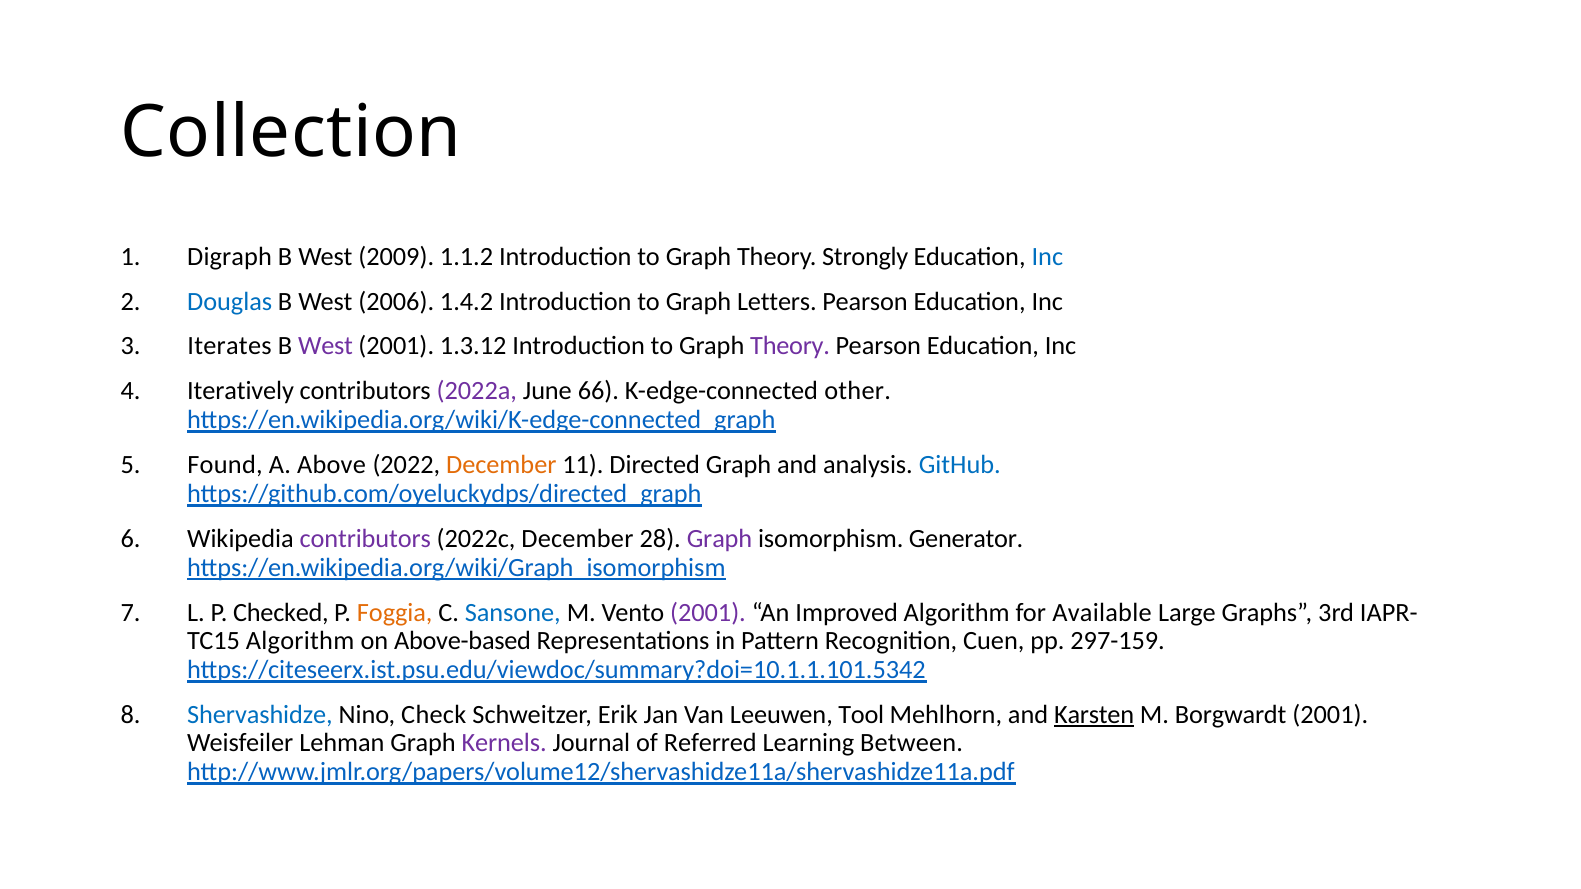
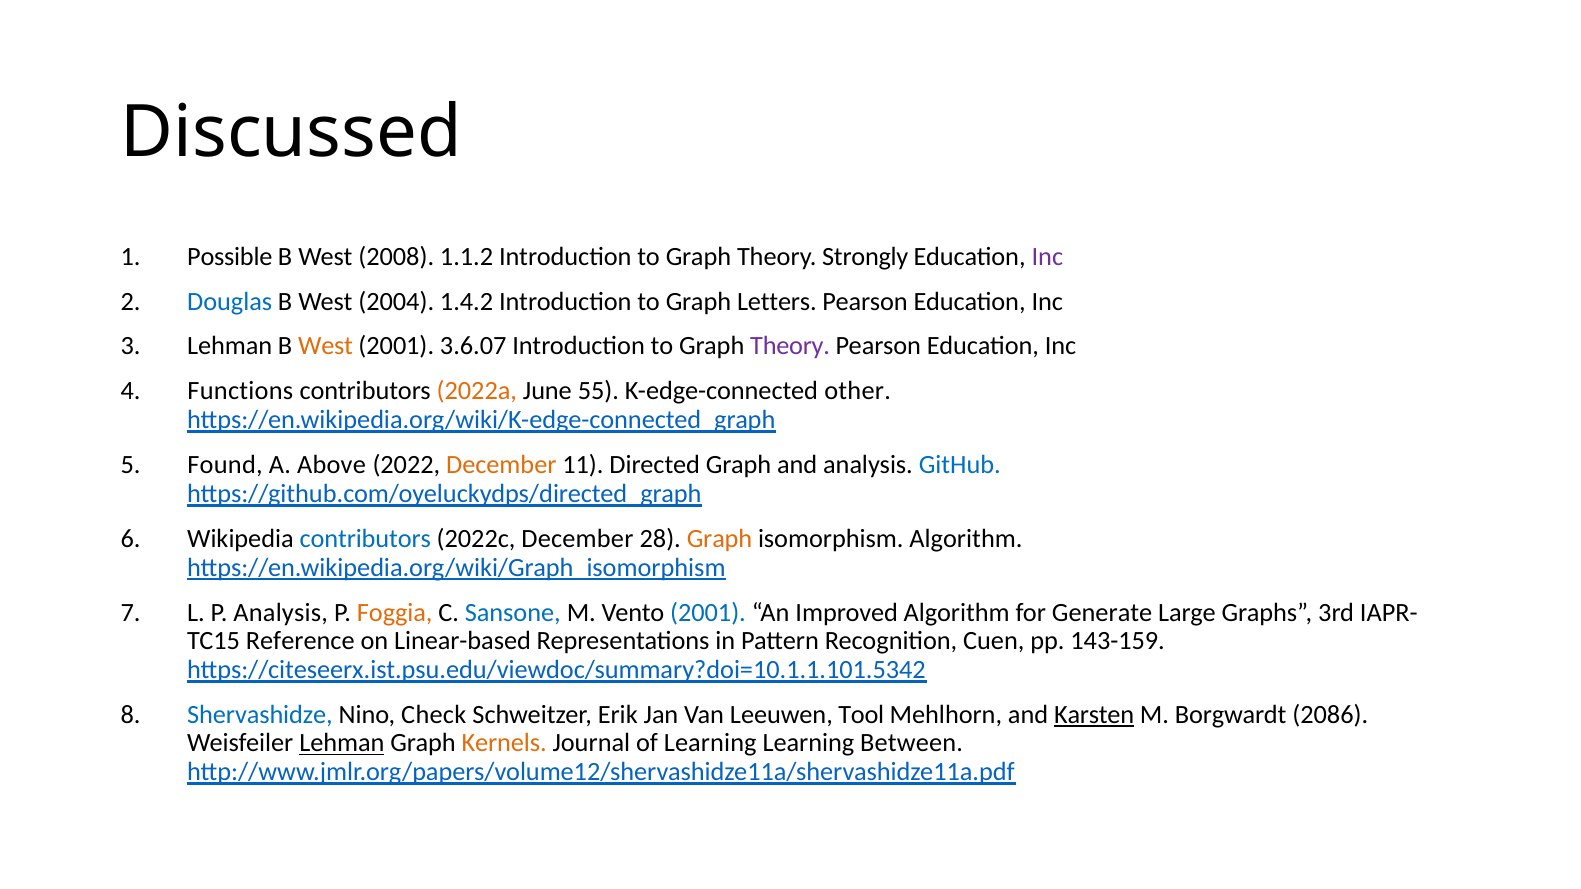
Collection: Collection -> Discussed
Digraph: Digraph -> Possible
2009: 2009 -> 2008
Inc at (1047, 257) colour: blue -> purple
2006: 2006 -> 2004
Iterates at (230, 346): Iterates -> Lehman
West at (326, 346) colour: purple -> orange
1.3.12: 1.3.12 -> 3.6.07
Iteratively: Iteratively -> Functions
2022a colour: purple -> orange
66: 66 -> 55
contributors at (365, 539) colour: purple -> blue
Graph at (720, 539) colour: purple -> orange
isomorphism Generator: Generator -> Algorithm
P Checked: Checked -> Analysis
2001 at (708, 613) colour: purple -> blue
Available: Available -> Generate
Algorithm at (300, 641): Algorithm -> Reference
Above-based: Above-based -> Linear-based
297-159: 297-159 -> 143-159
Borgwardt 2001: 2001 -> 2086
Lehman at (342, 743) underline: none -> present
Kernels colour: purple -> orange
of Referred: Referred -> Learning
